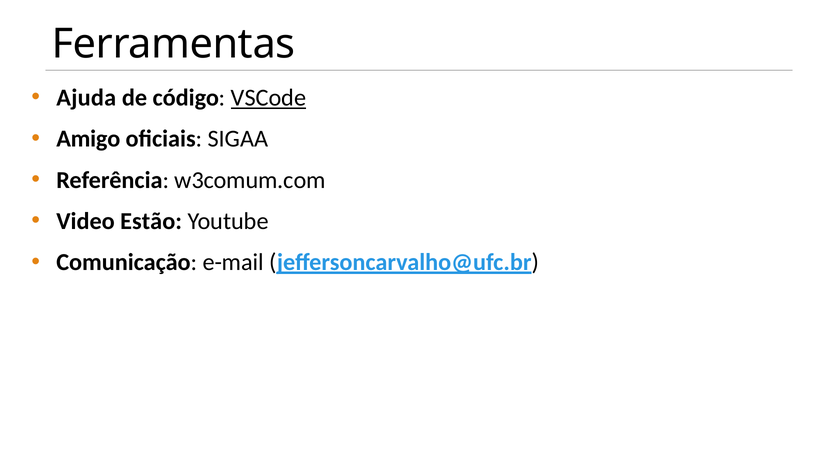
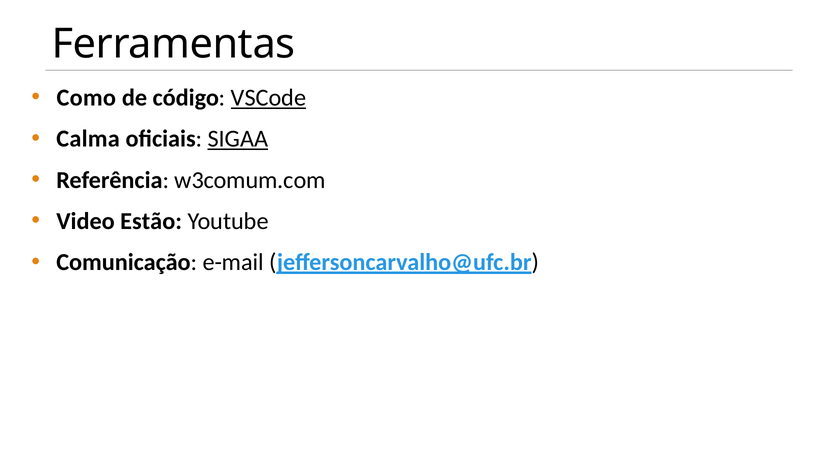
Ajuda: Ajuda -> Como
Amigo: Amigo -> Calma
SIGAA underline: none -> present
